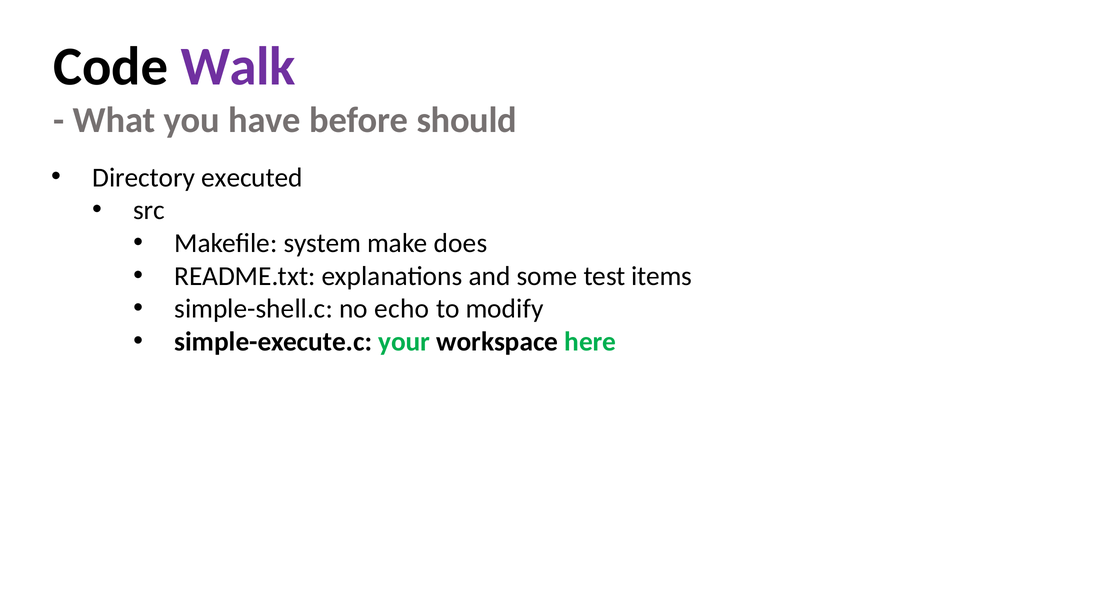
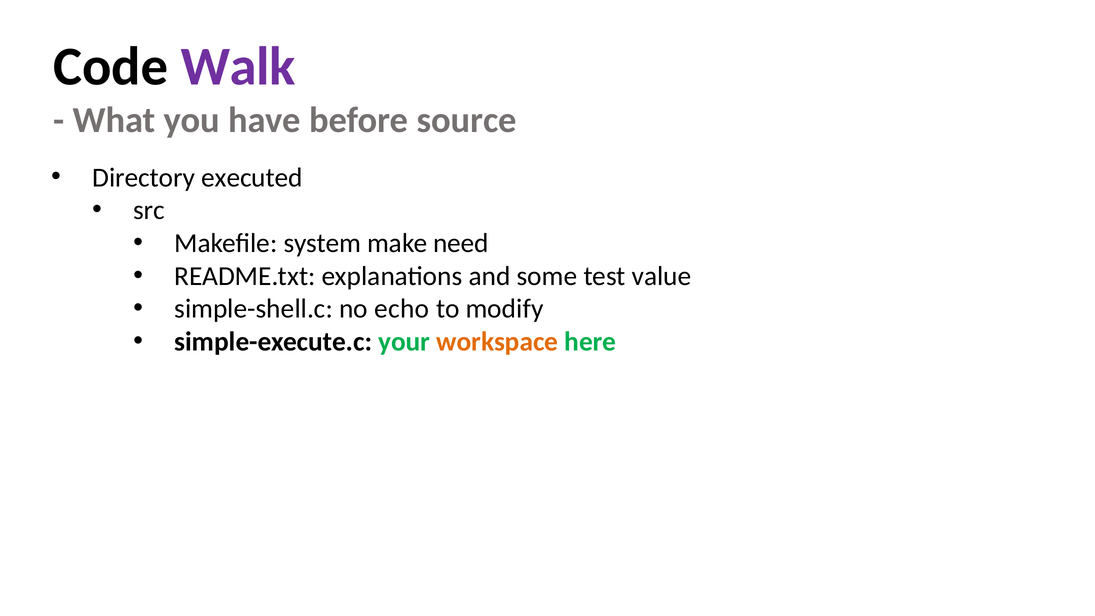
should: should -> source
does: does -> need
items: items -> value
workspace colour: black -> orange
